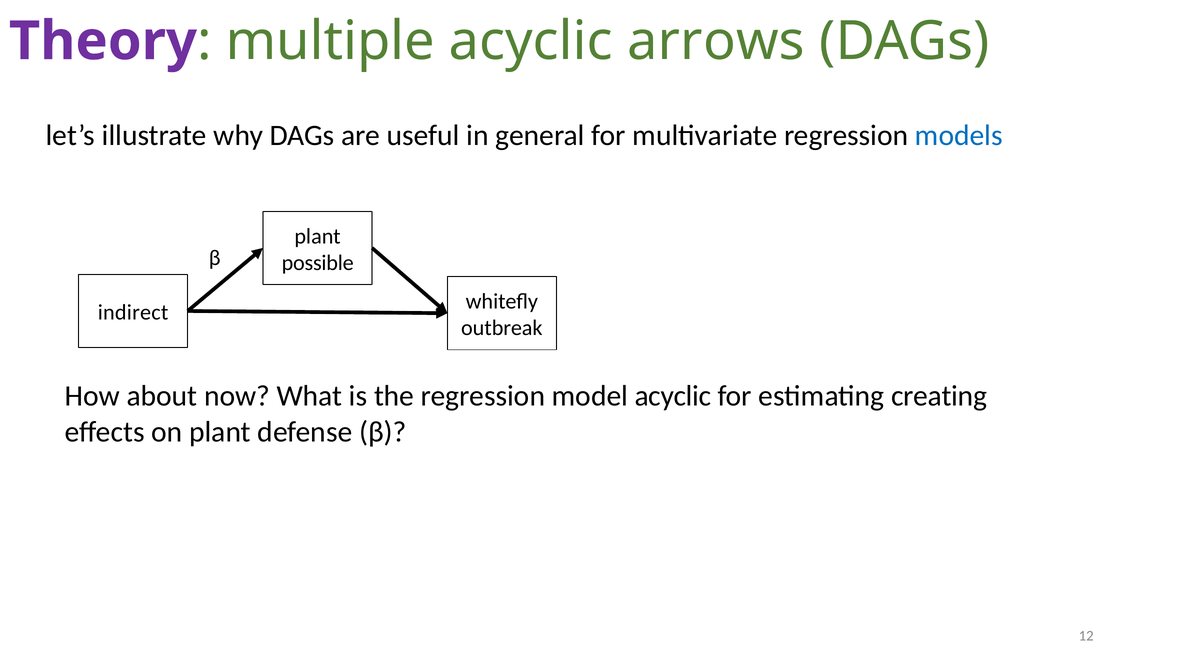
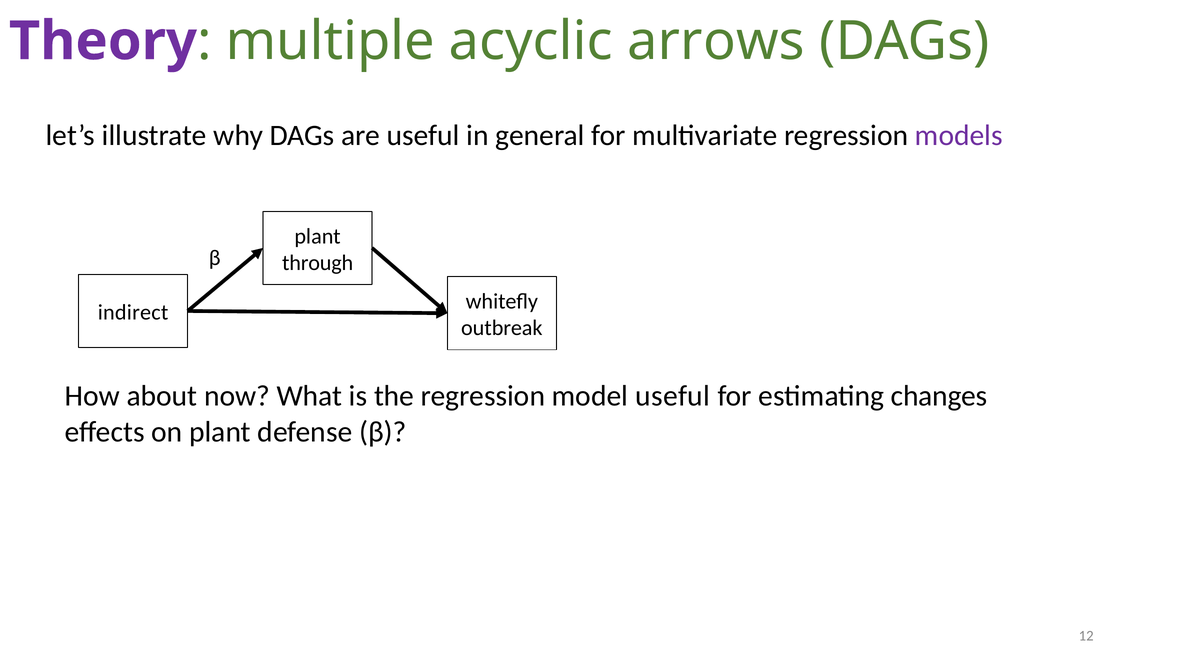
models colour: blue -> purple
possible: possible -> through
model acyclic: acyclic -> useful
creating: creating -> changes
